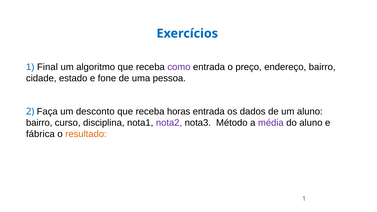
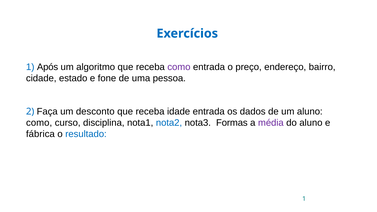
Final: Final -> Após
horas: horas -> idade
bairro at (39, 123): bairro -> como
nota2 colour: purple -> blue
Método: Método -> Formas
resultado colour: orange -> blue
